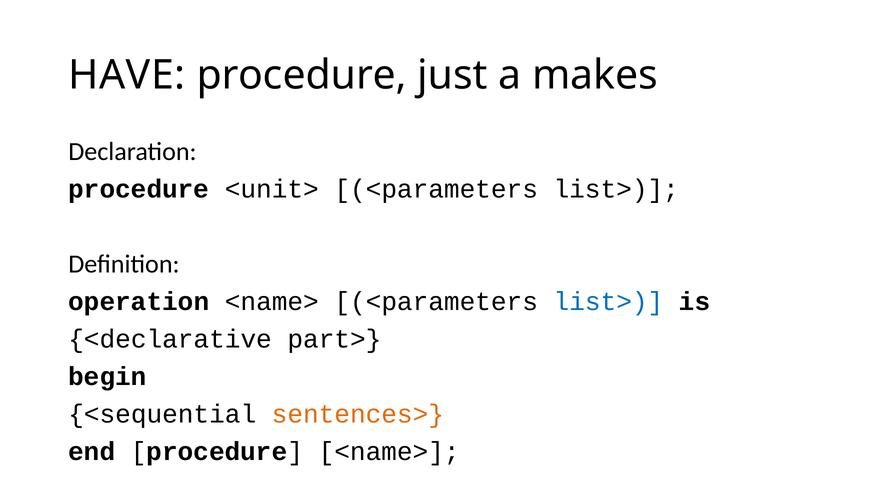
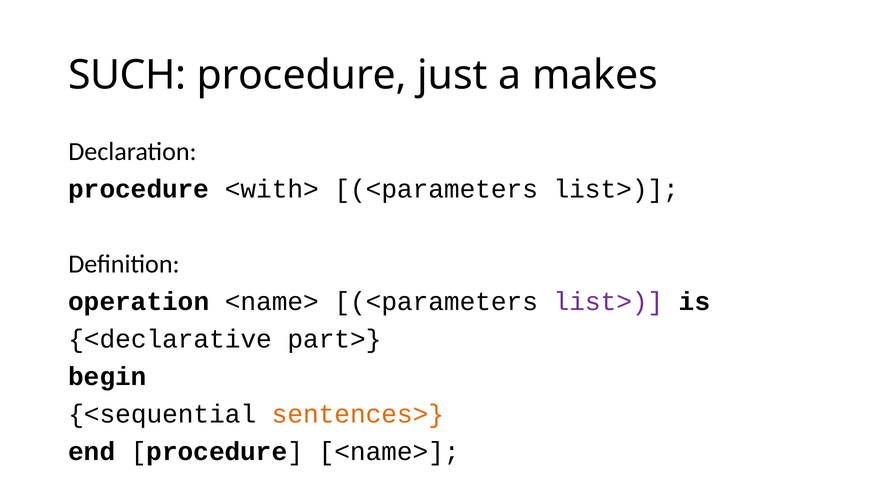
HAVE: HAVE -> SUCH
<unit>: <unit> -> <with>
list> at (608, 301) colour: blue -> purple
